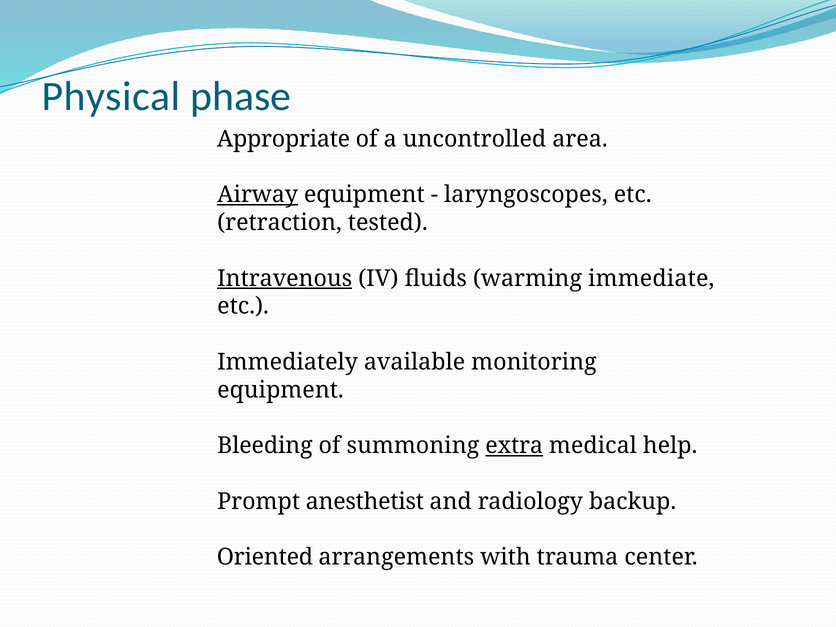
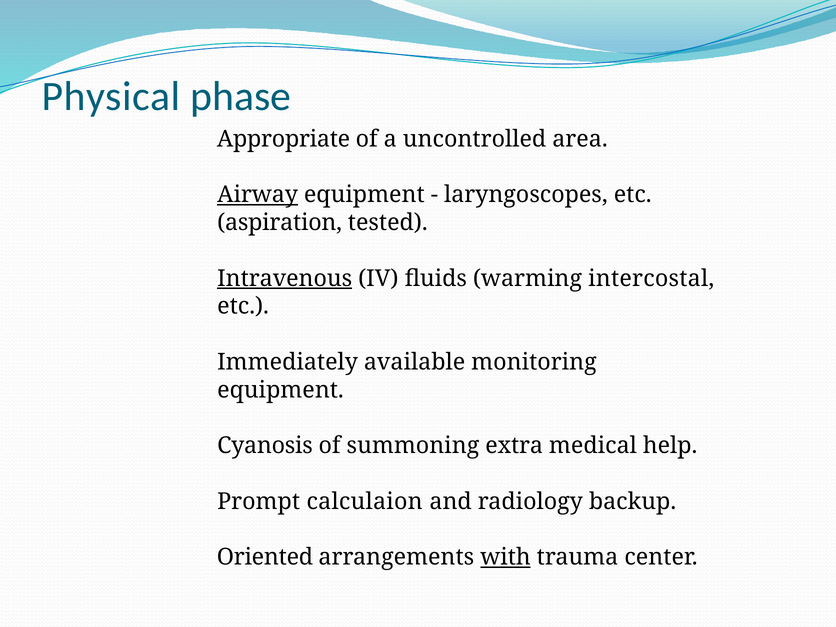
retraction: retraction -> aspiration
immediate: immediate -> intercostal
Bleeding: Bleeding -> Cyanosis
extra underline: present -> none
anesthetist: anesthetist -> calculaion
with underline: none -> present
